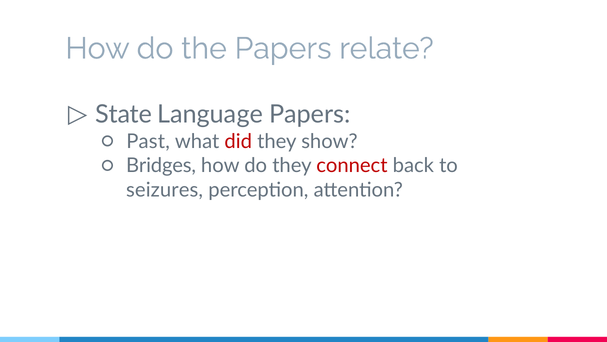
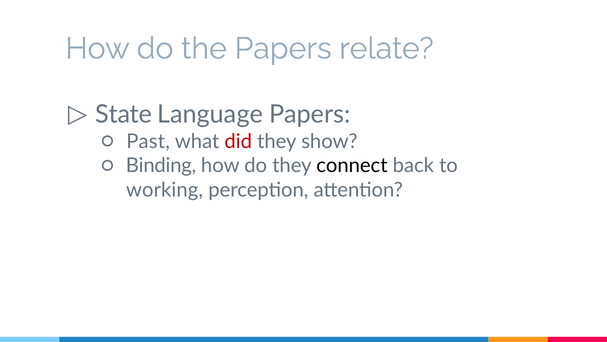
Bridges: Bridges -> Binding
connect colour: red -> black
seizures: seizures -> working
